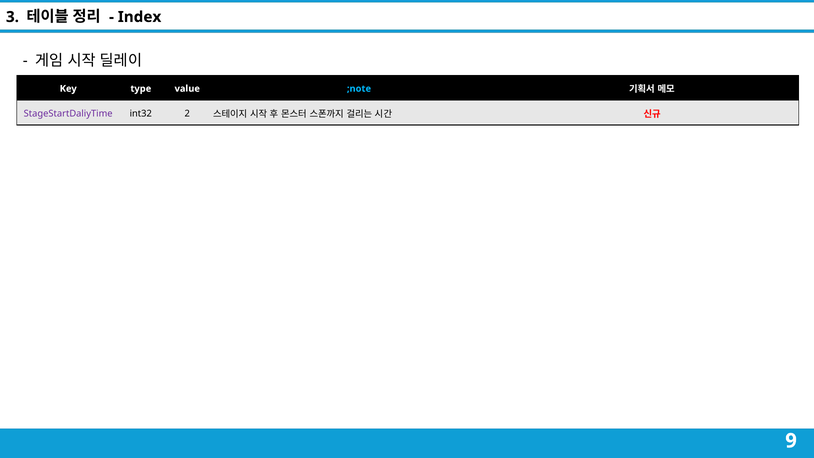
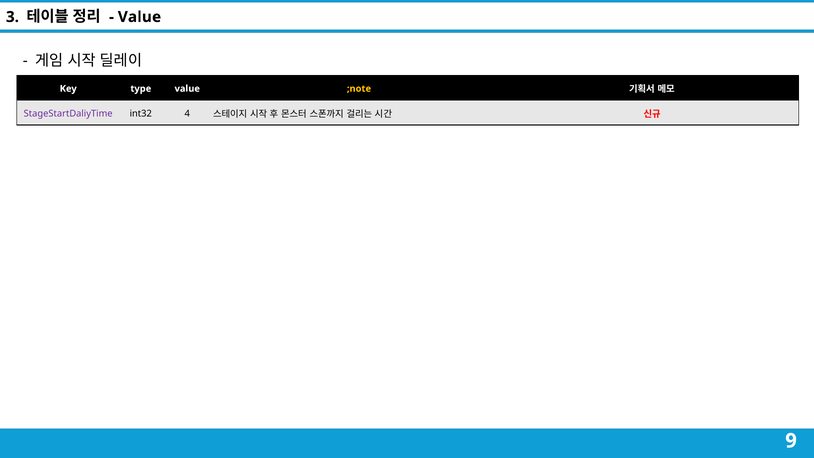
Index at (140, 17): Index -> Value
;note colour: light blue -> yellow
2: 2 -> 4
